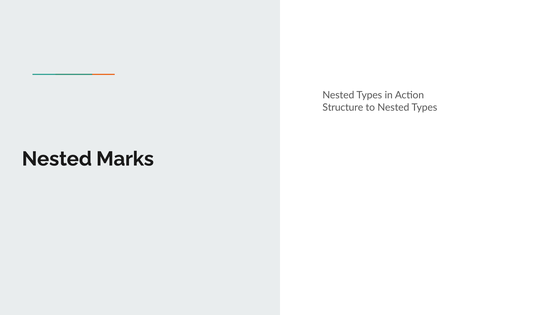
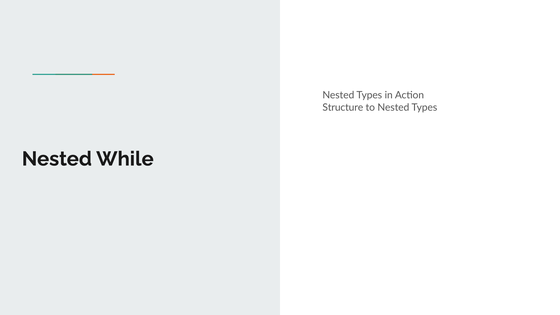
Marks: Marks -> While
